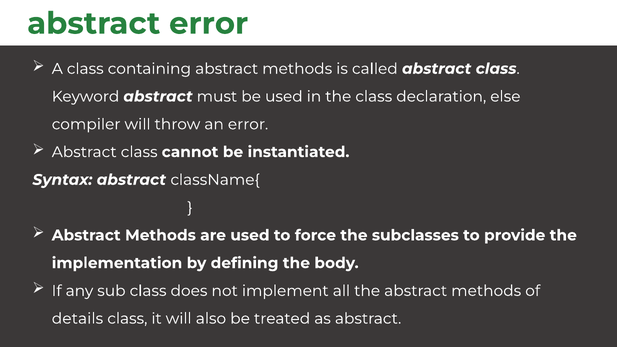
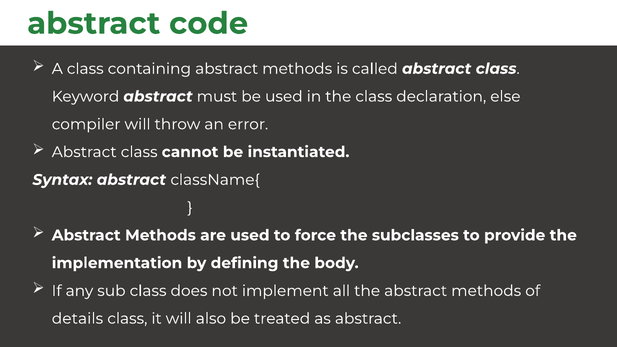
abstract error: error -> code
